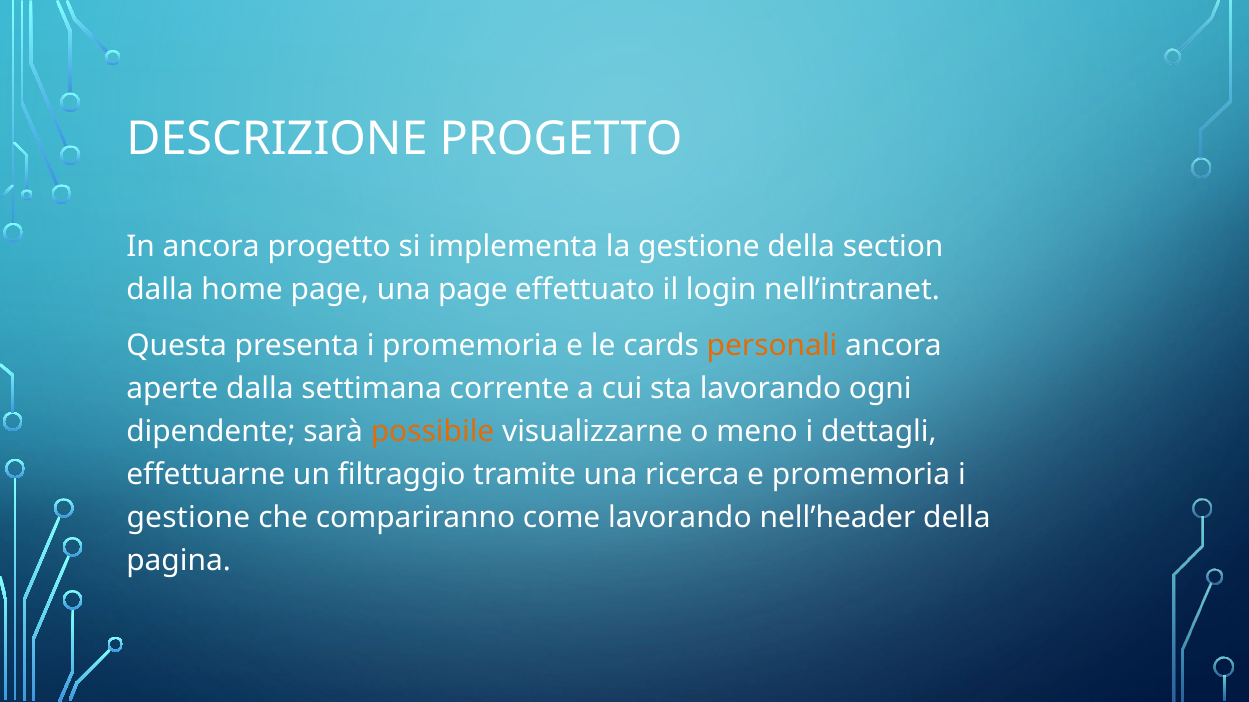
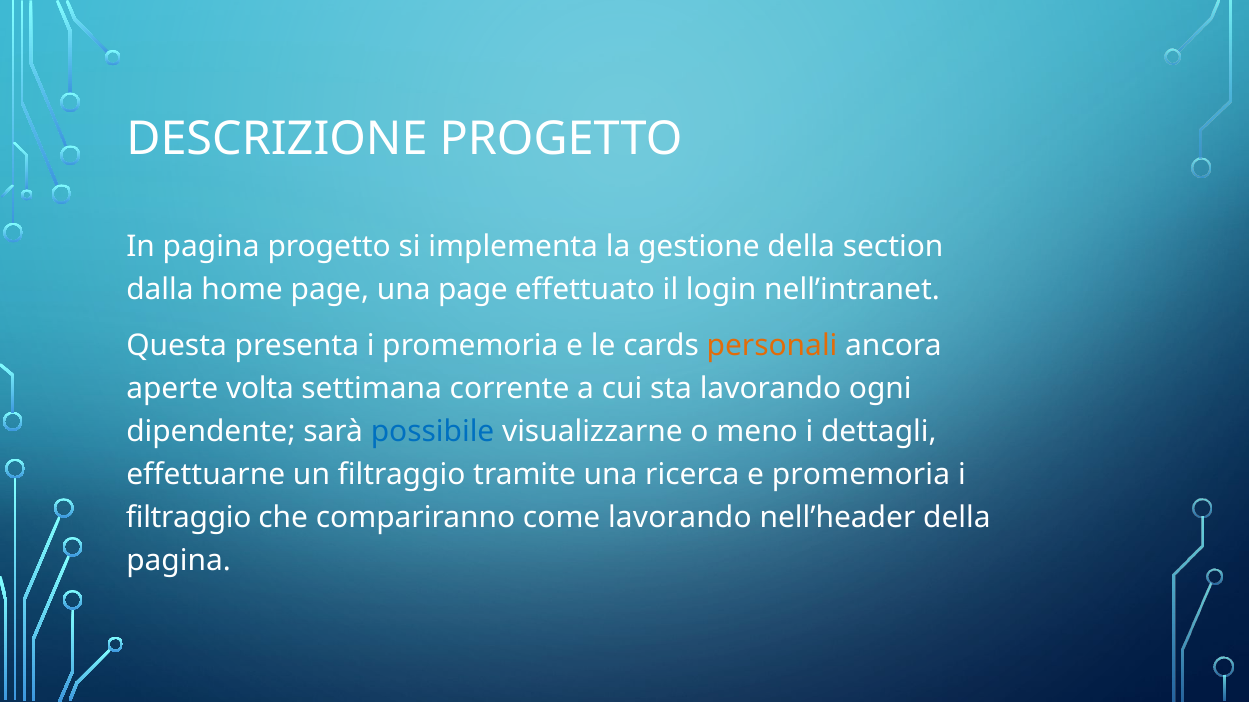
In ancora: ancora -> pagina
aperte dalla: dalla -> volta
possibile colour: orange -> blue
gestione at (188, 518): gestione -> filtraggio
